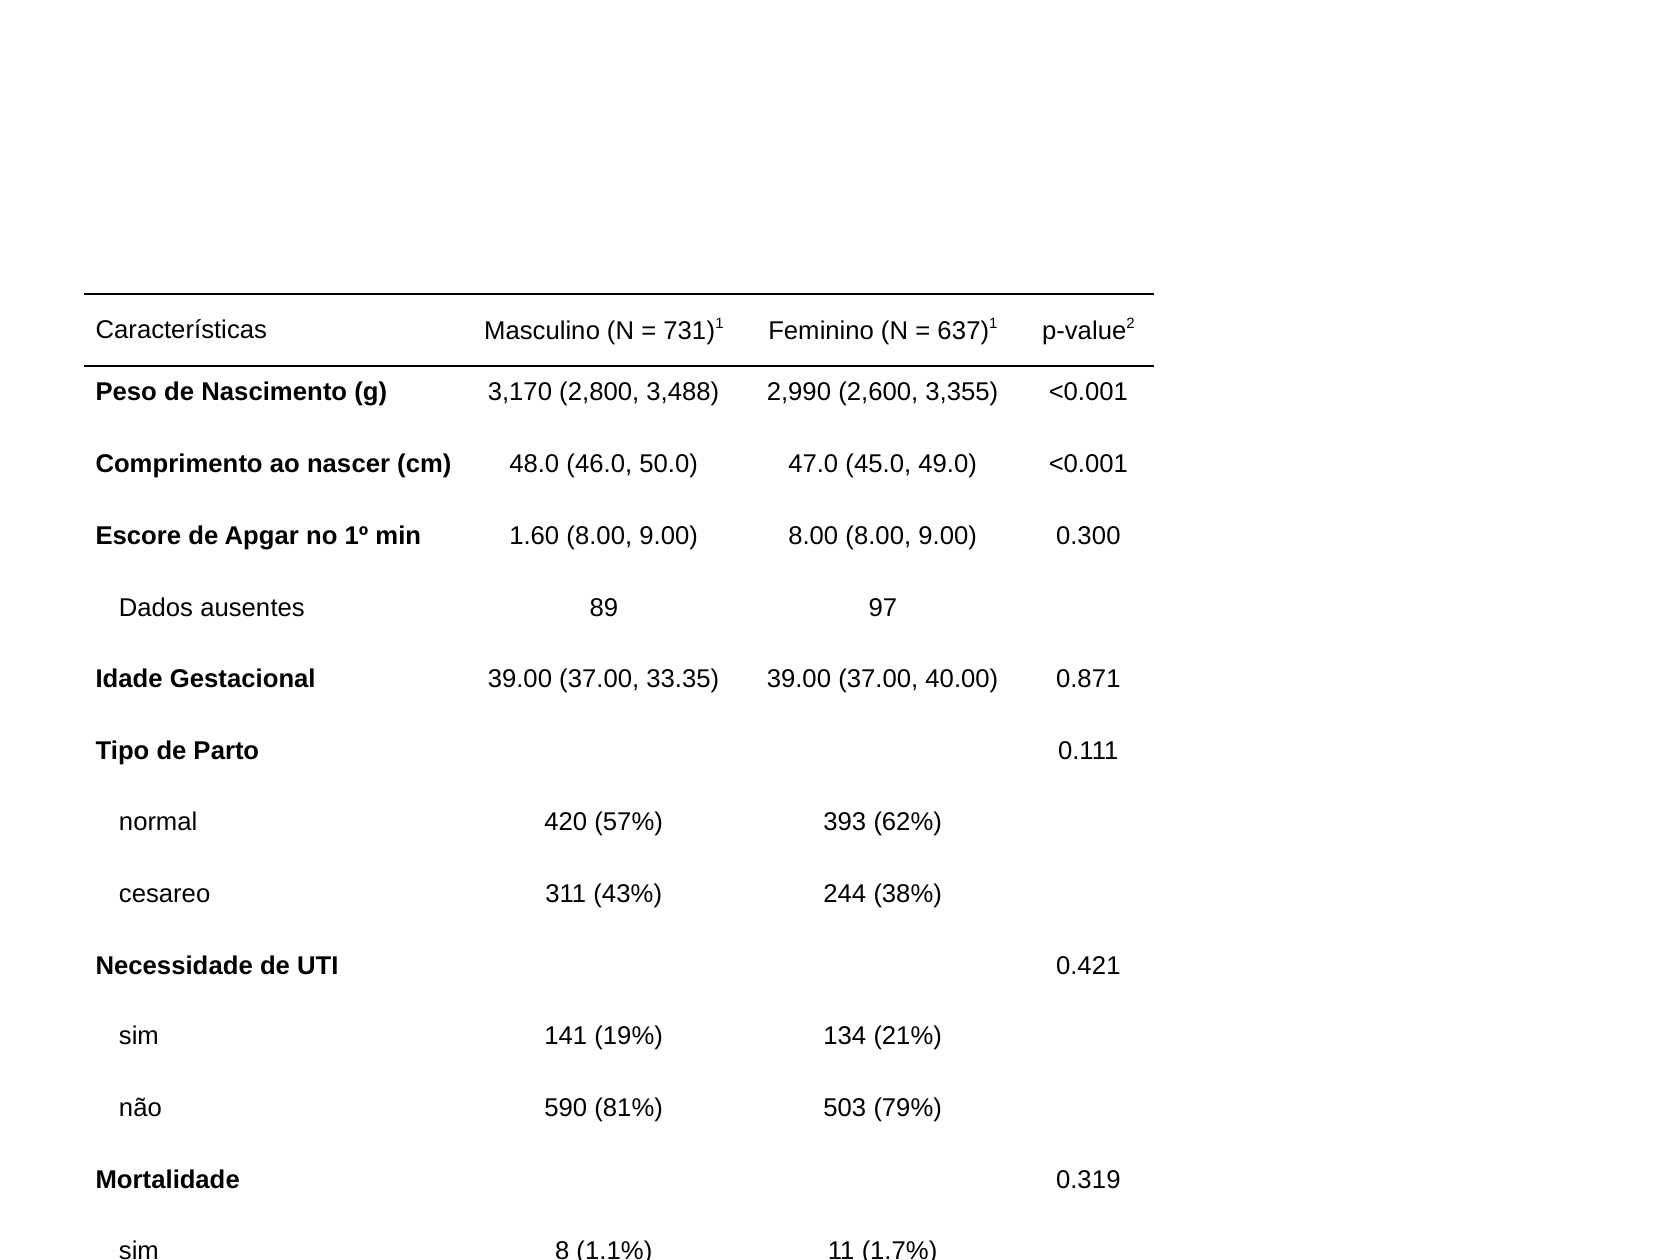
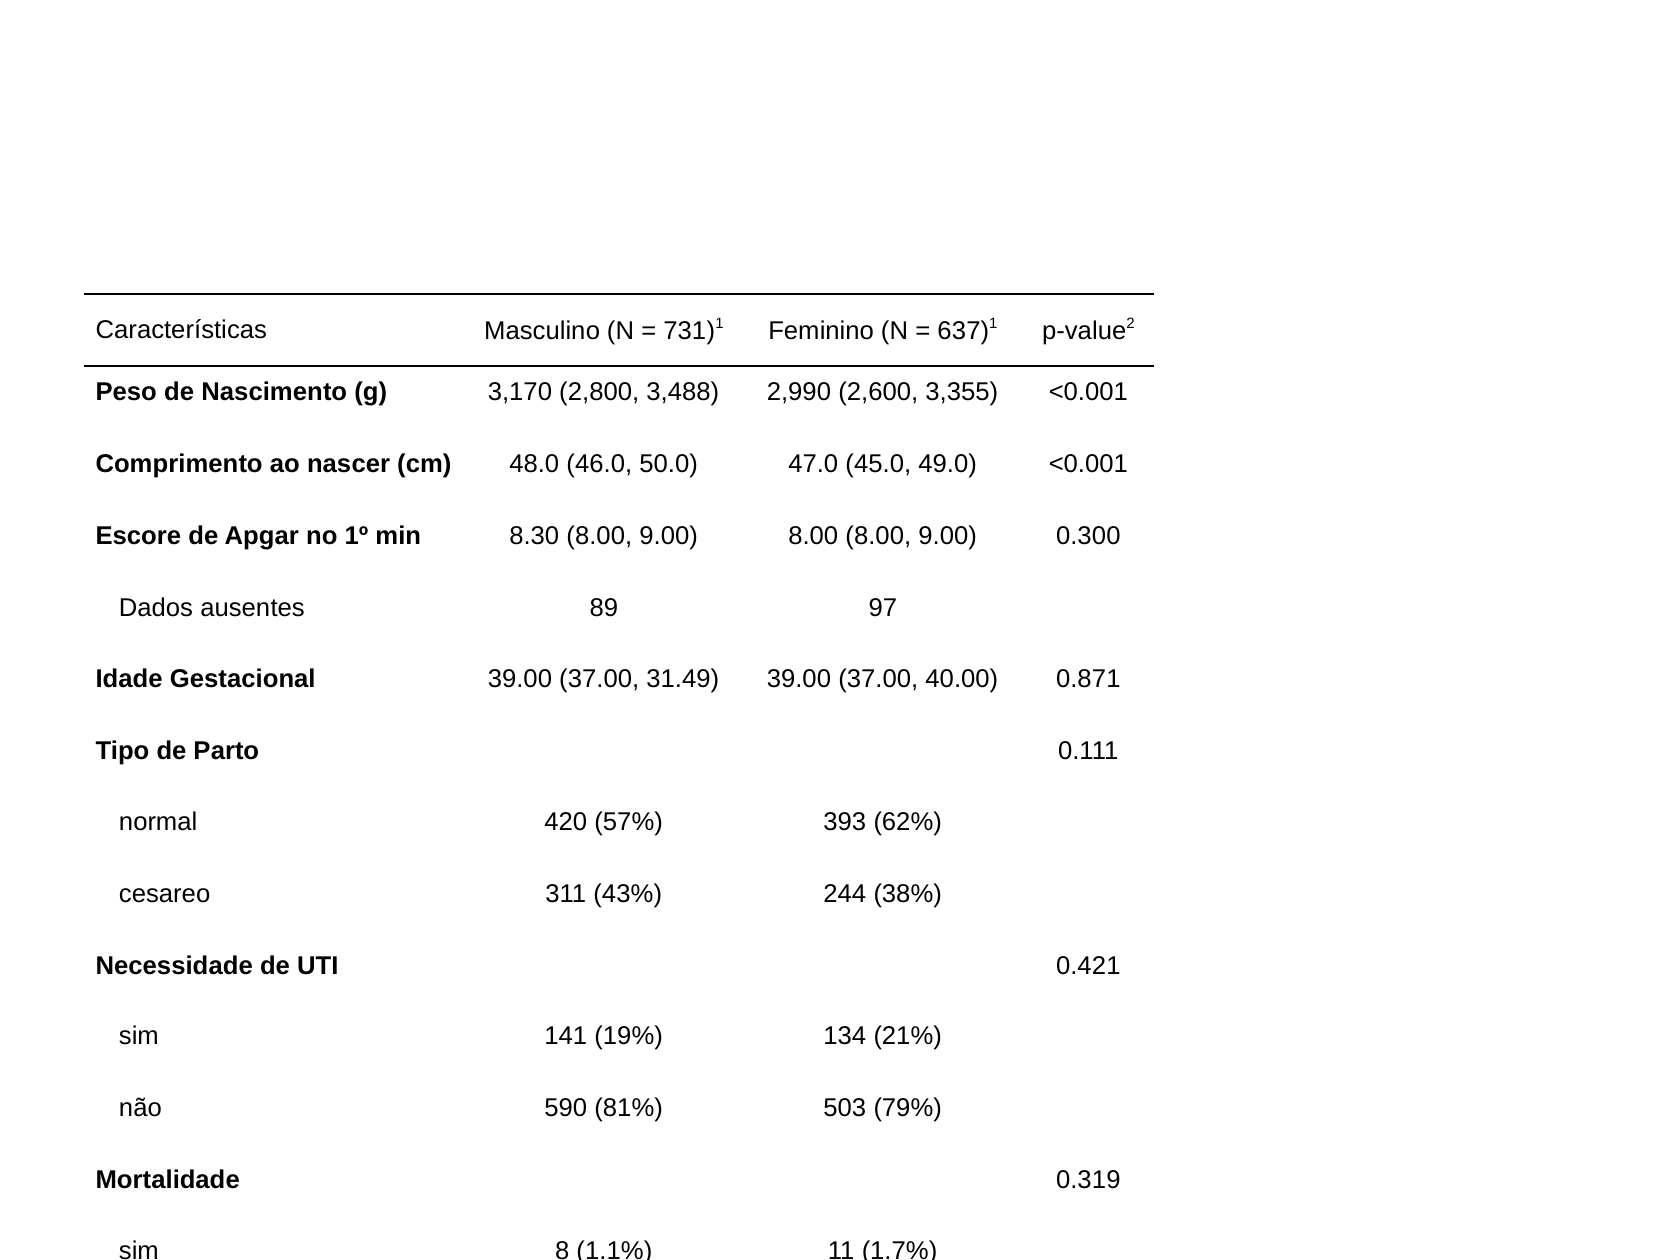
1.60: 1.60 -> 8.30
33.35: 33.35 -> 31.49
